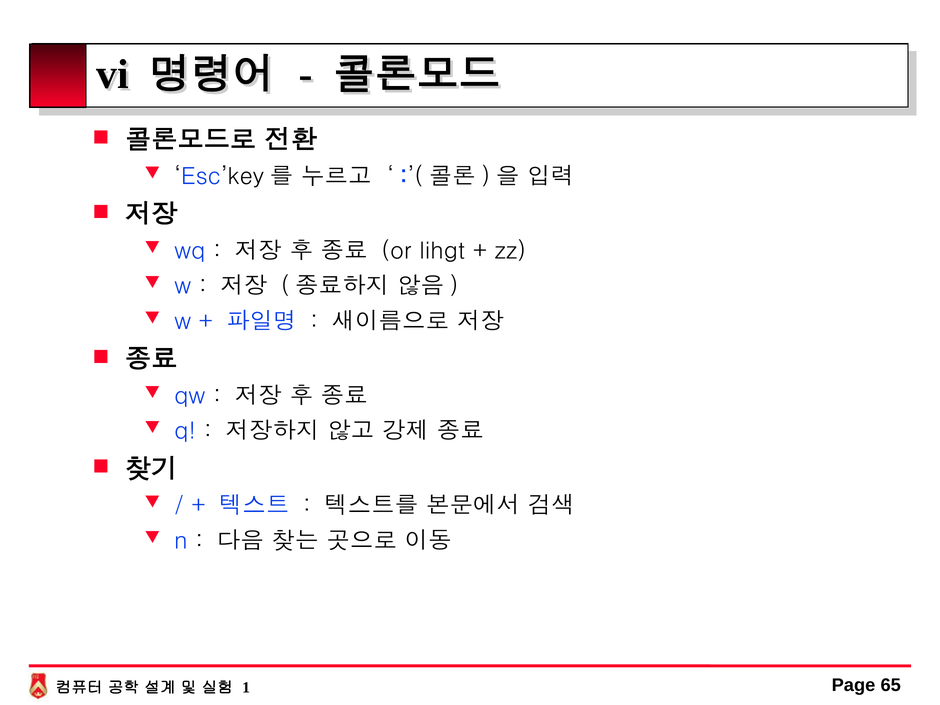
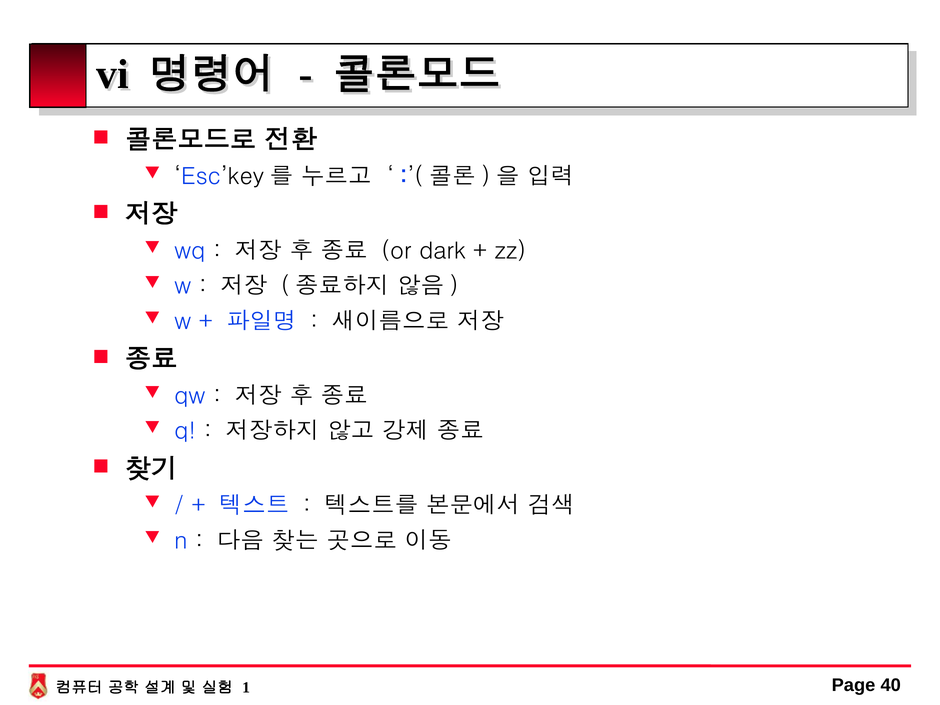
lihgt: lihgt -> dark
65: 65 -> 40
